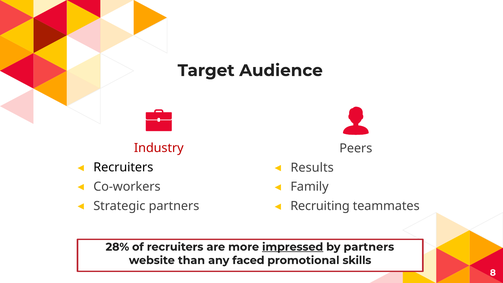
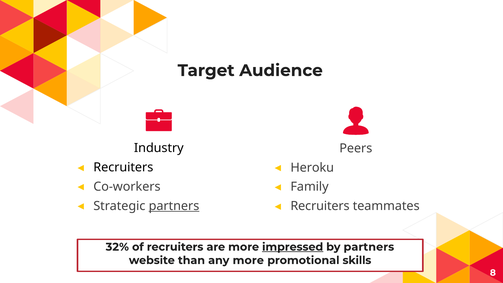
Industry colour: red -> black
Results: Results -> Heroku
partners at (174, 206) underline: none -> present
Recruiting at (320, 206): Recruiting -> Recruiters
28%: 28% -> 32%
any faced: faced -> more
